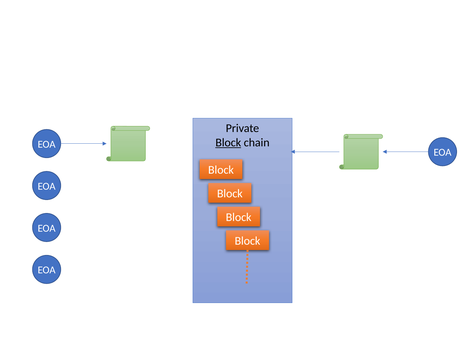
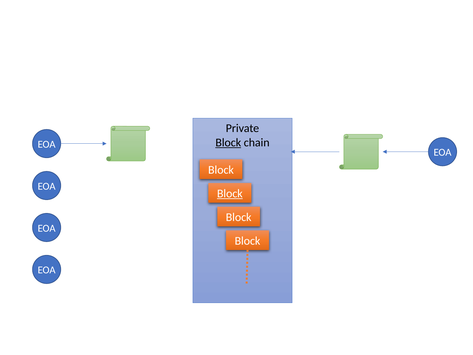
Block at (230, 194) underline: none -> present
